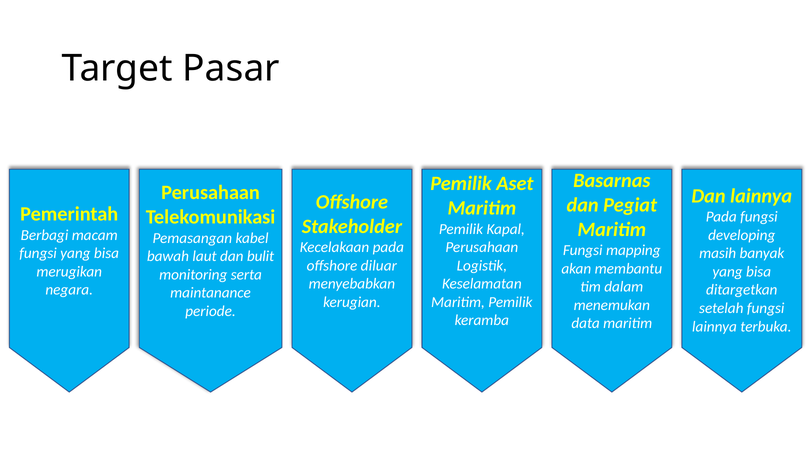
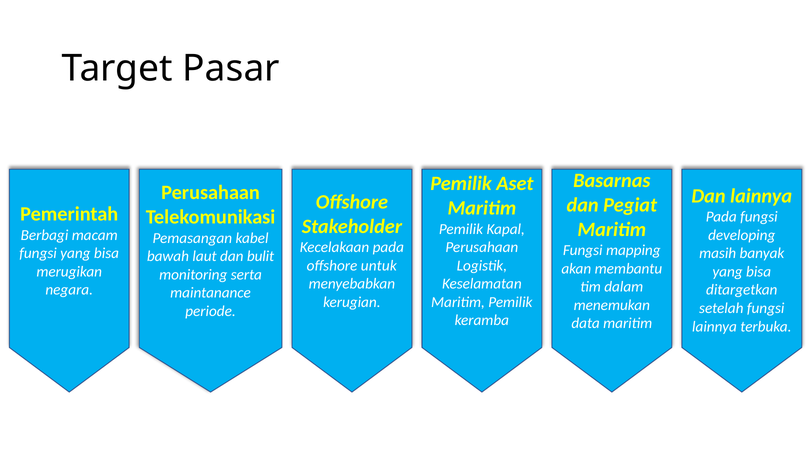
diluar: diluar -> untuk
